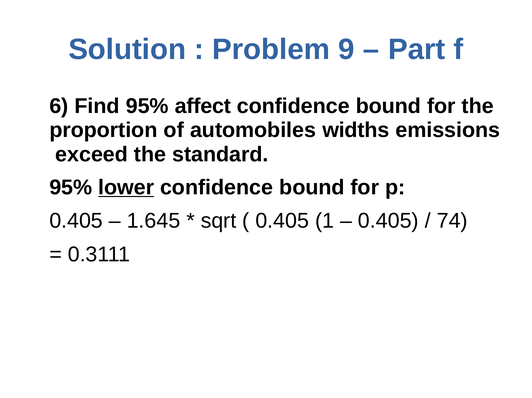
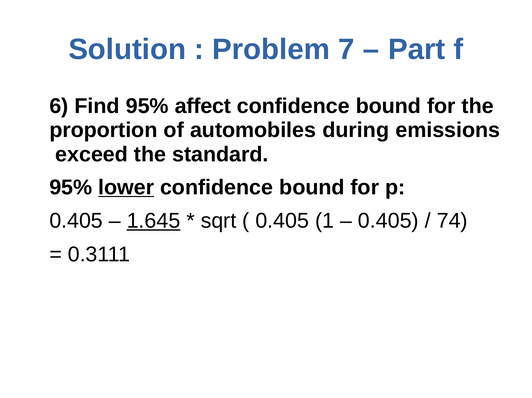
9: 9 -> 7
widths: widths -> during
1.645 underline: none -> present
